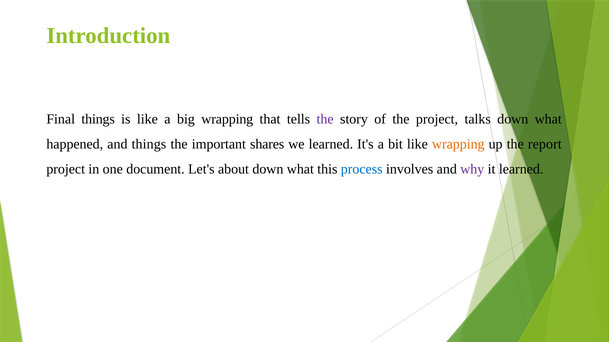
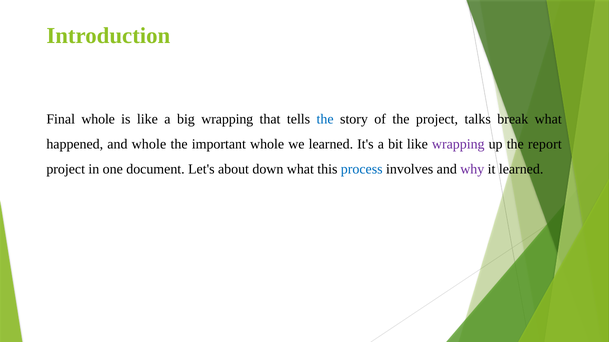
Final things: things -> whole
the at (325, 119) colour: purple -> blue
talks down: down -> break
and things: things -> whole
important shares: shares -> whole
wrapping at (458, 144) colour: orange -> purple
